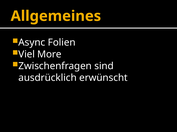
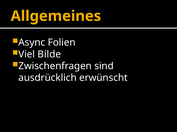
More: More -> Bilde
